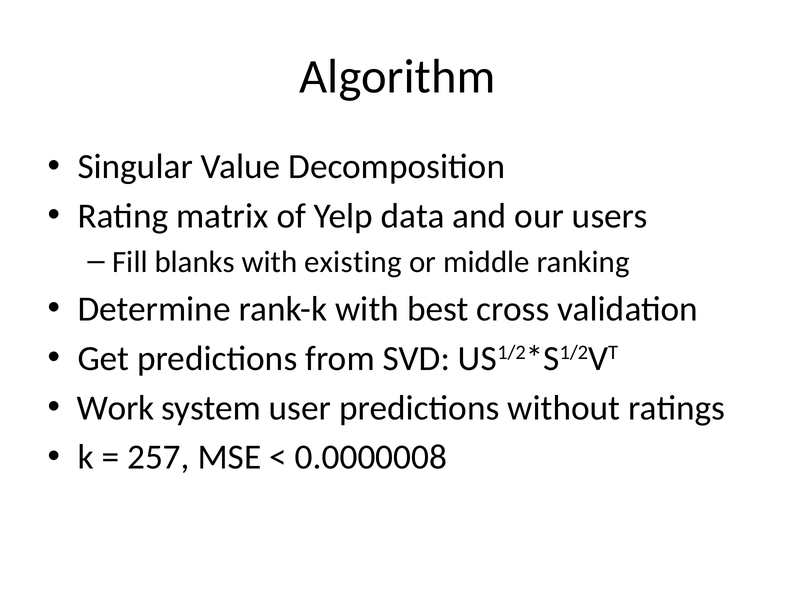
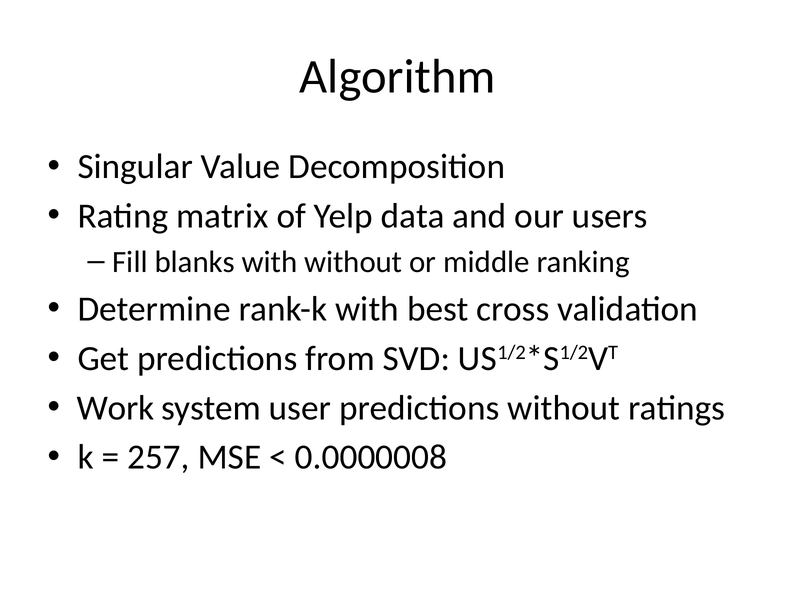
with existing: existing -> without
